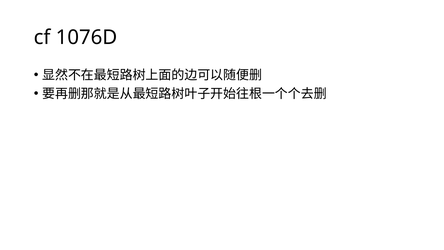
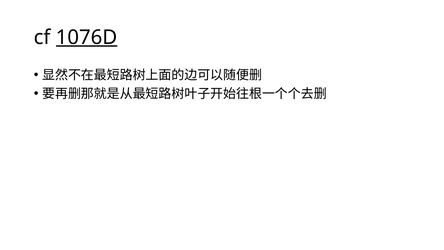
1076D underline: none -> present
